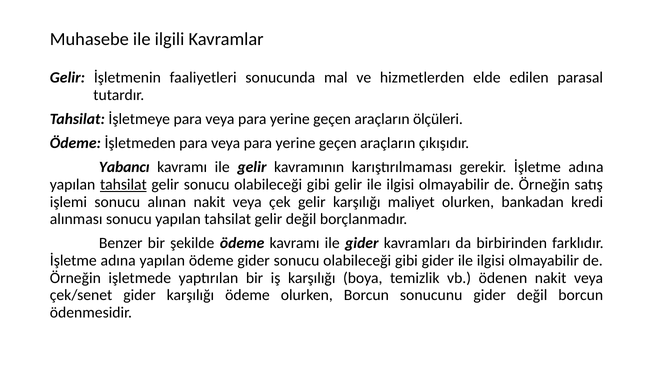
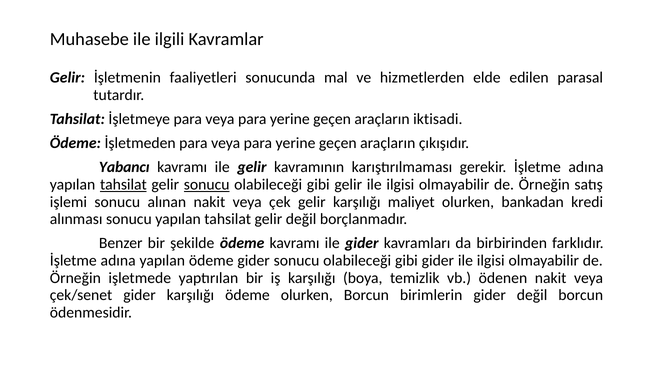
ölçüleri: ölçüleri -> iktisadi
sonucu at (207, 185) underline: none -> present
sonucunu: sonucunu -> birimlerin
